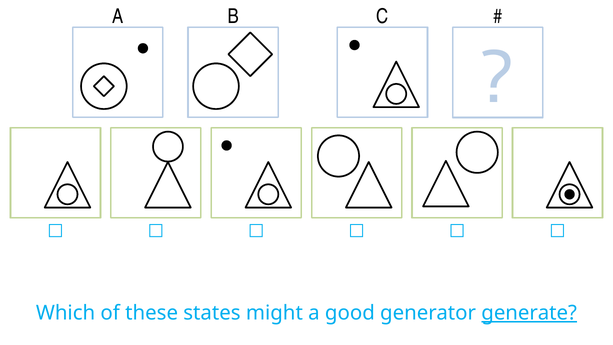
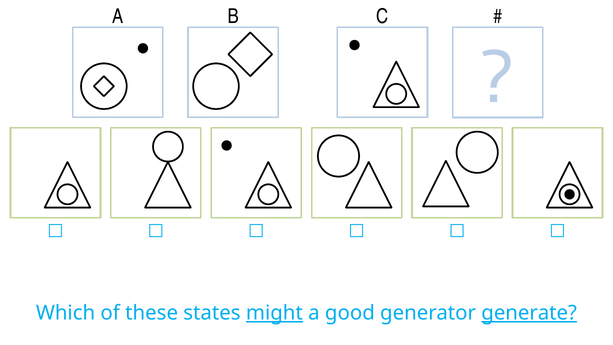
might underline: none -> present
